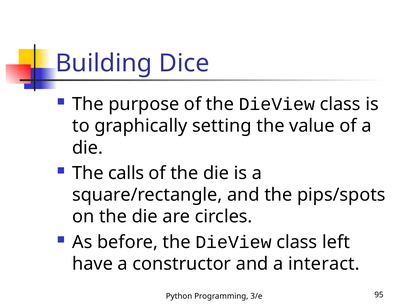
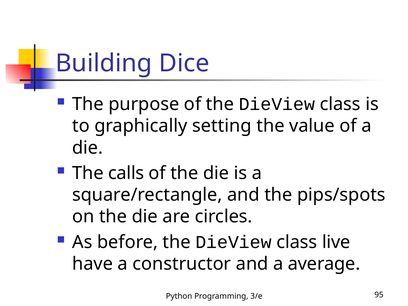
left: left -> live
interact: interact -> average
